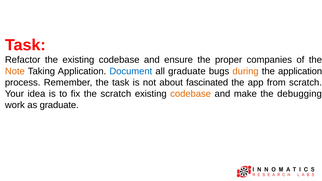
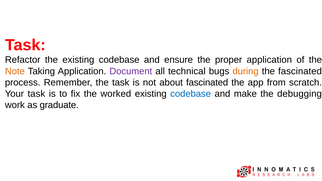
proper companies: companies -> application
Document colour: blue -> purple
all graduate: graduate -> technical
the application: application -> fascinated
Your idea: idea -> task
the scratch: scratch -> worked
codebase at (191, 94) colour: orange -> blue
